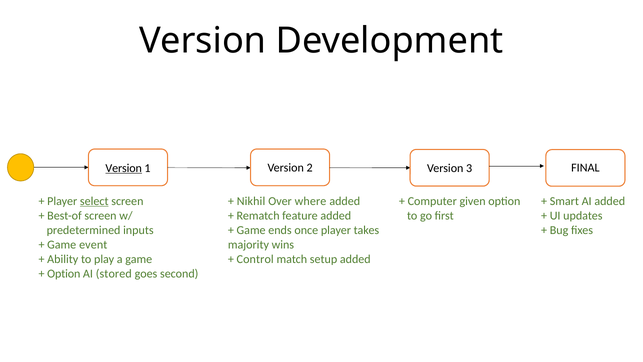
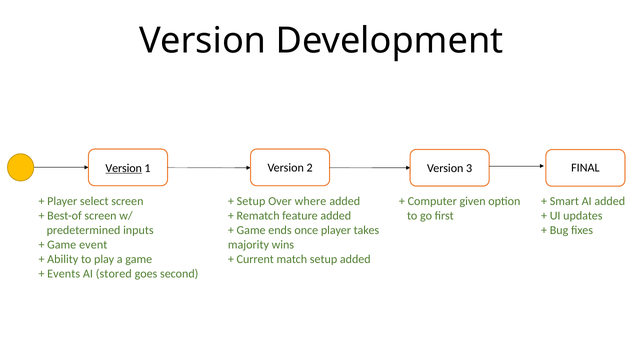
select underline: present -> none
Nikhil at (251, 201): Nikhil -> Setup
Control: Control -> Current
Option at (64, 273): Option -> Events
